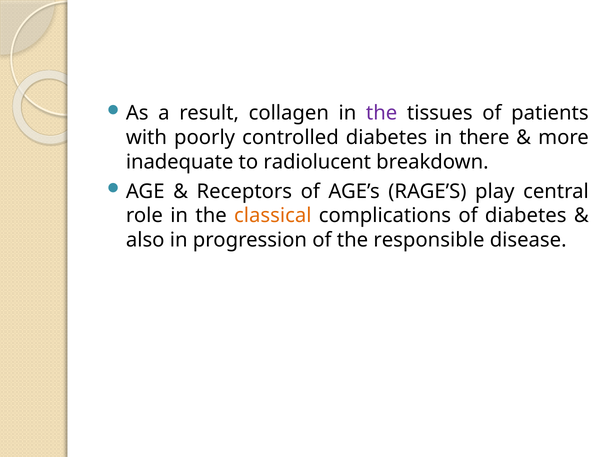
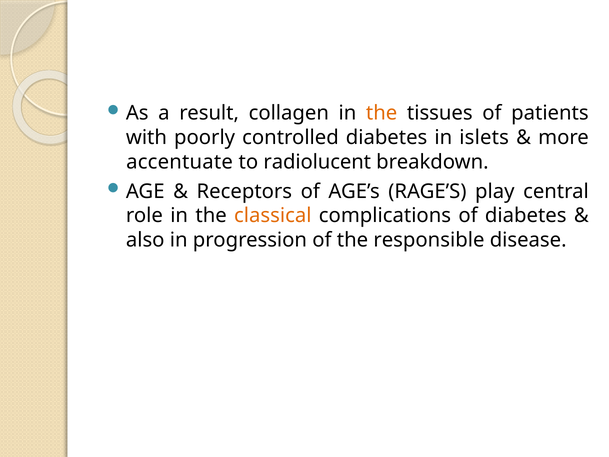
the at (382, 113) colour: purple -> orange
there: there -> islets
inadequate: inadequate -> accentuate
